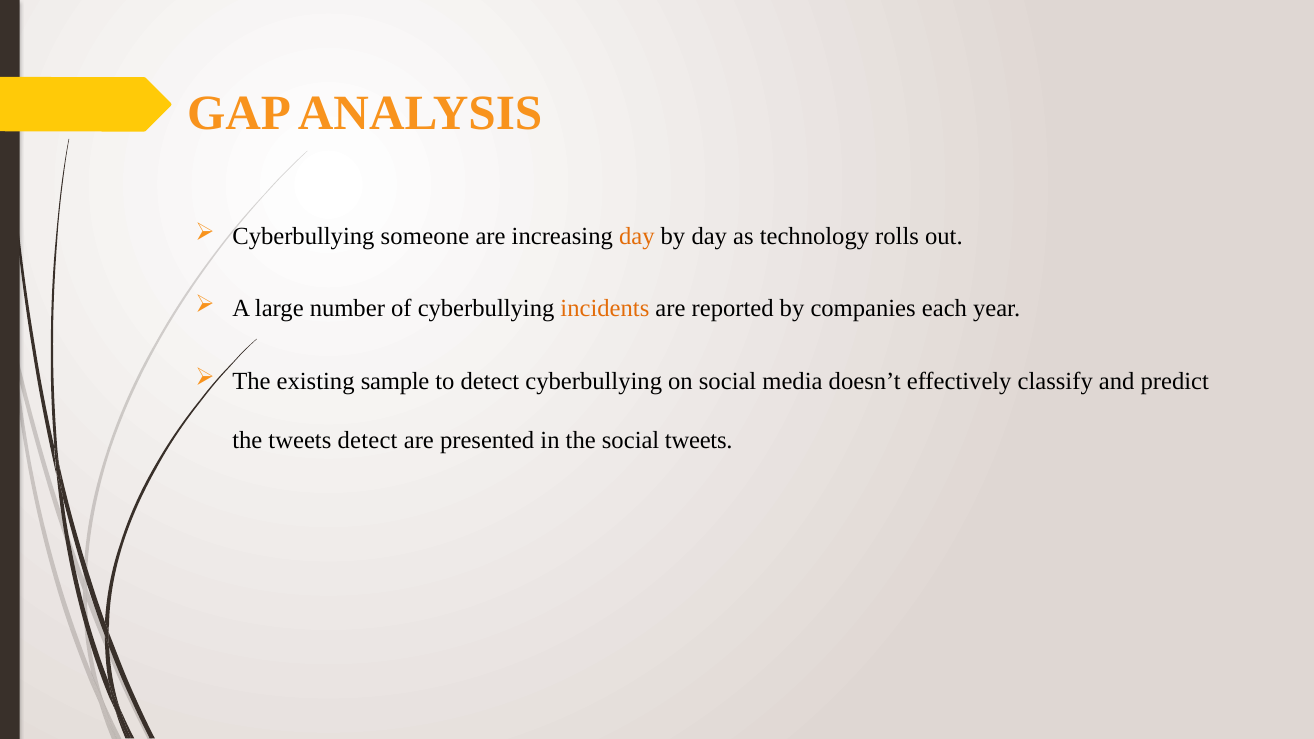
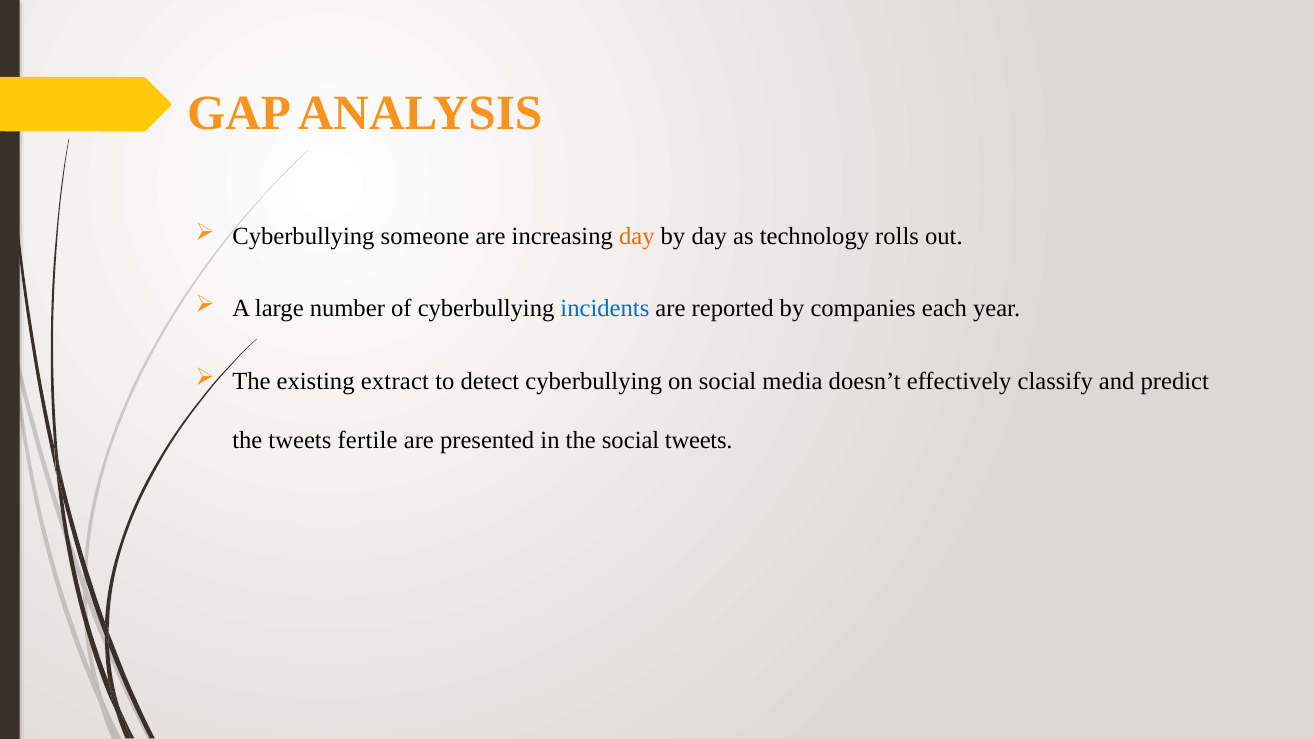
incidents colour: orange -> blue
sample: sample -> extract
tweets detect: detect -> fertile
